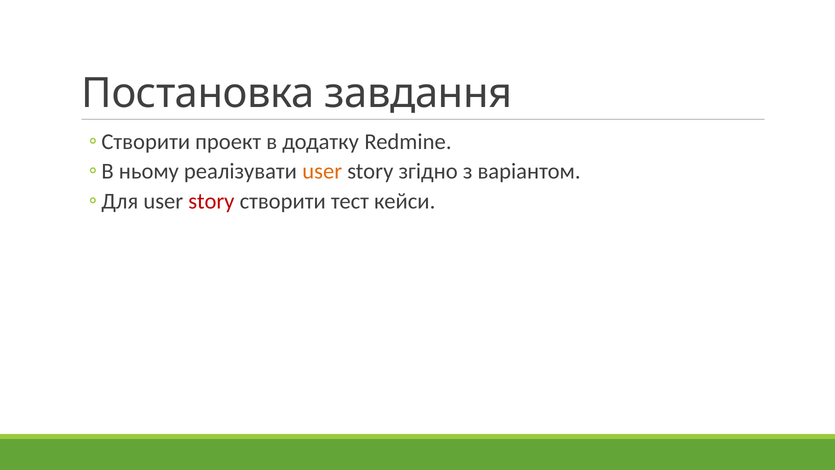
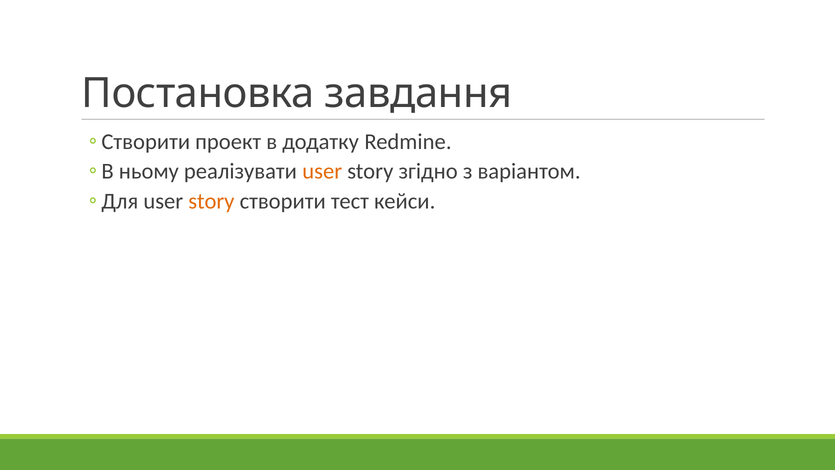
story at (211, 201) colour: red -> orange
